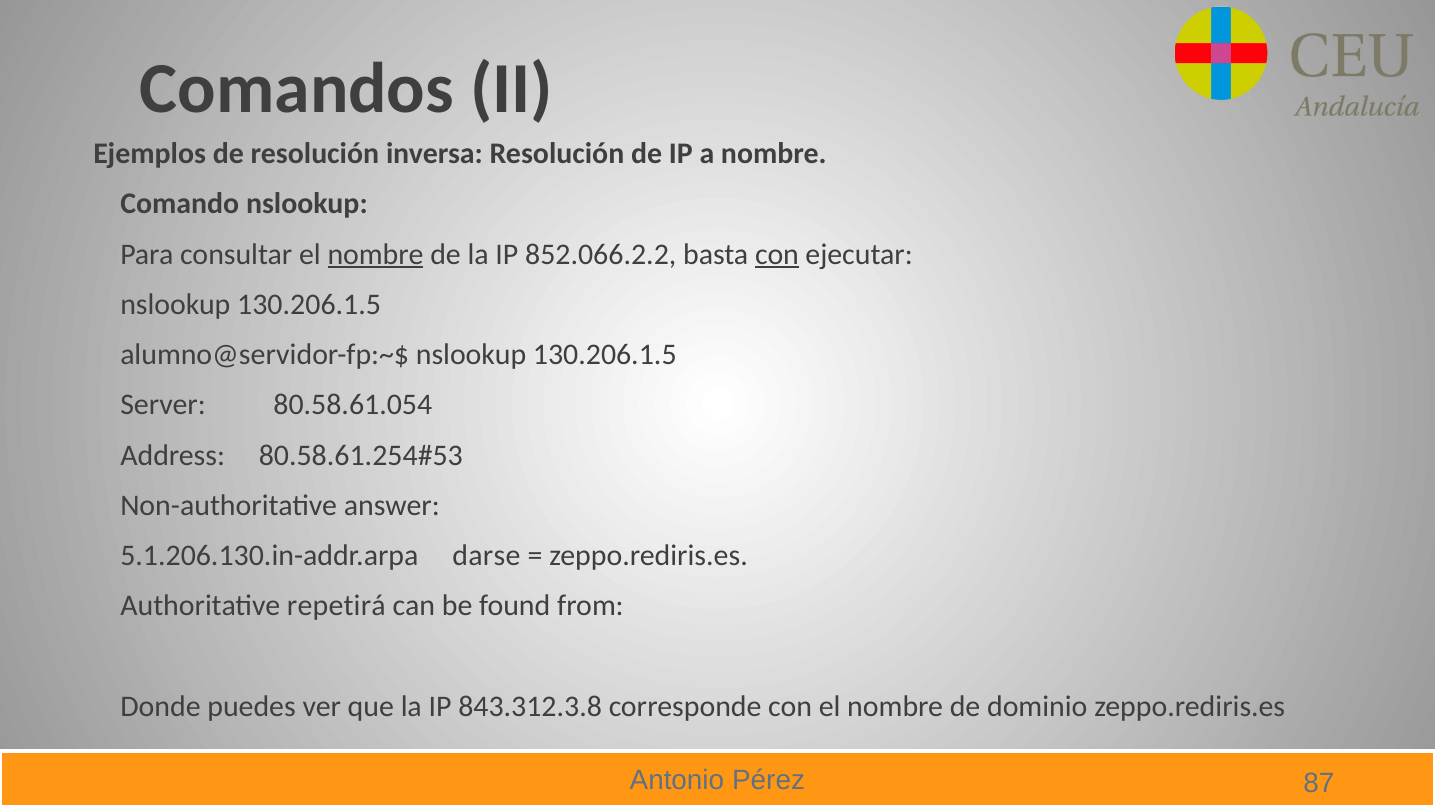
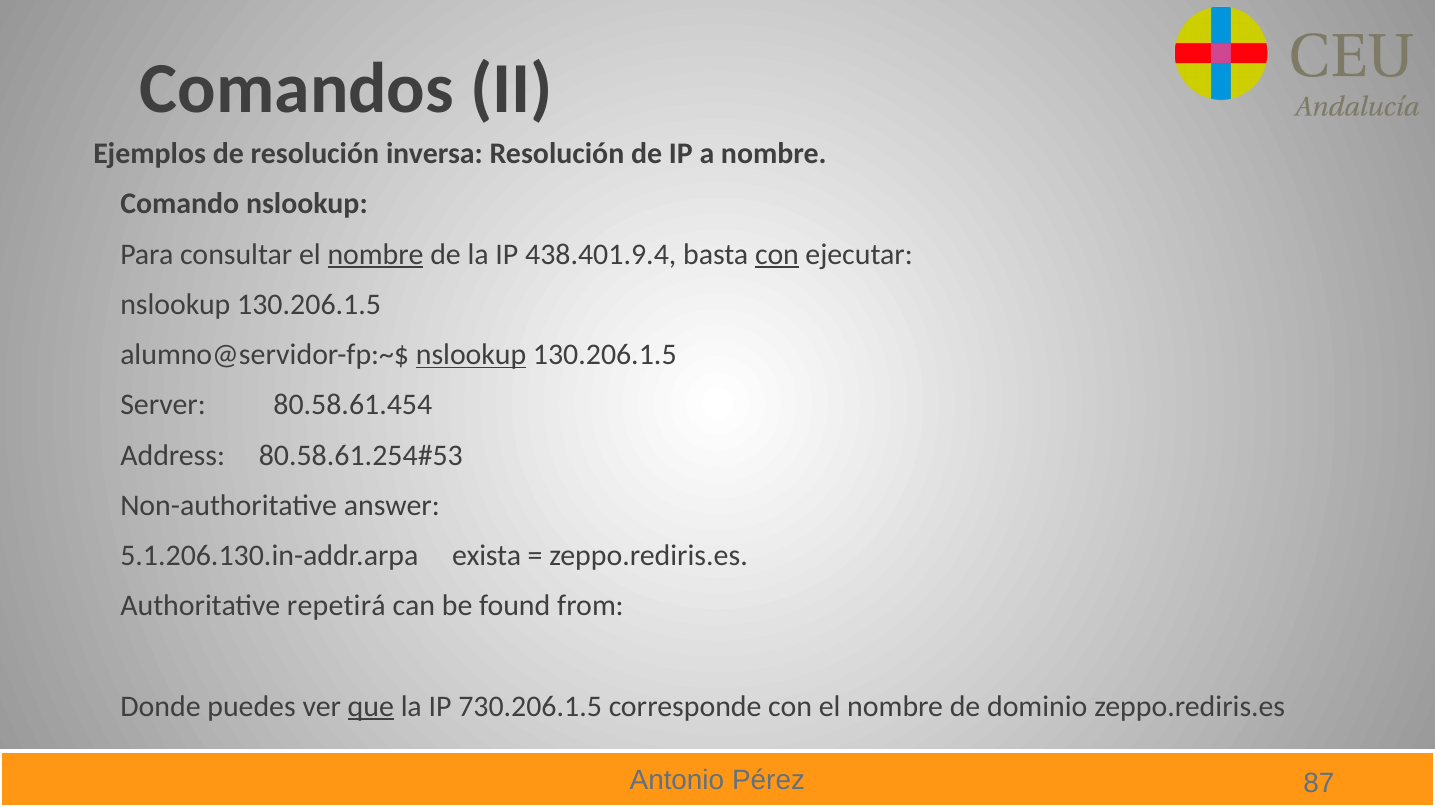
852.066.2.2: 852.066.2.2 -> 438.401.9.4
nslookup at (471, 355) underline: none -> present
80.58.61.054: 80.58.61.054 -> 80.58.61.454
darse: darse -> exista
que underline: none -> present
843.312.3.8: 843.312.3.8 -> 730.206.1.5
